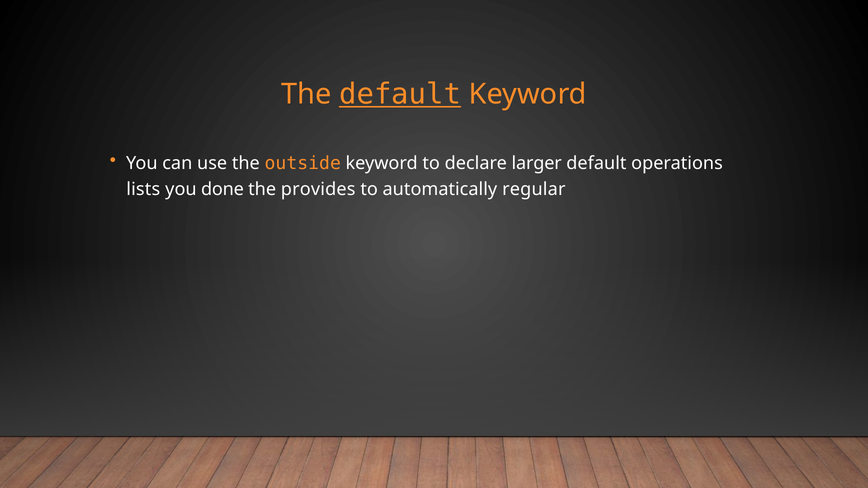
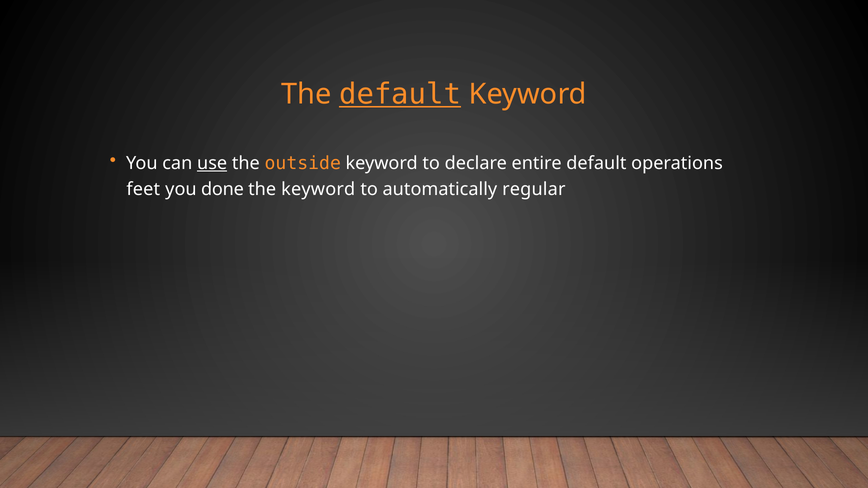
use underline: none -> present
larger: larger -> entire
lists: lists -> feet
the provides: provides -> keyword
